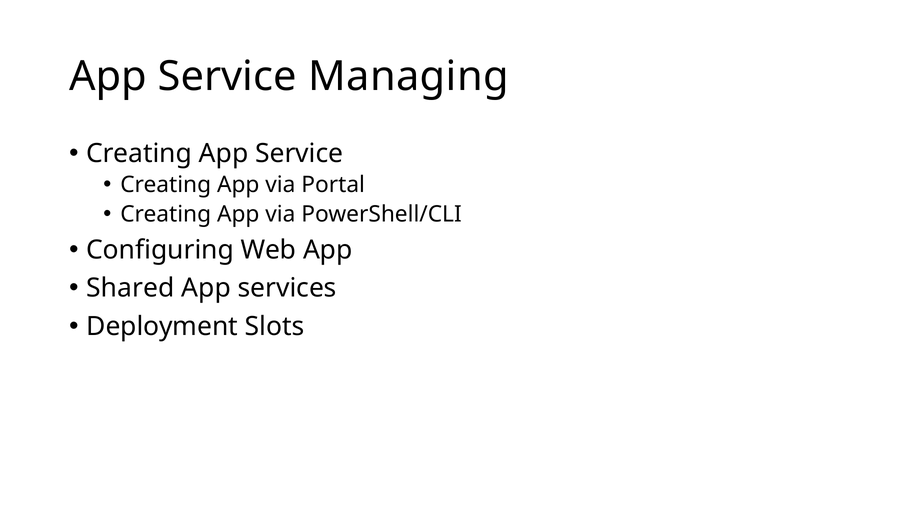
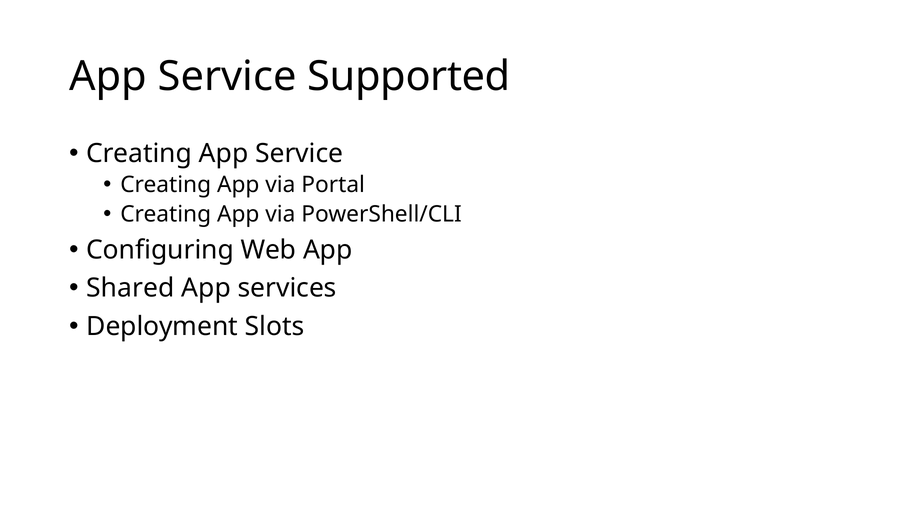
Managing: Managing -> Supported
